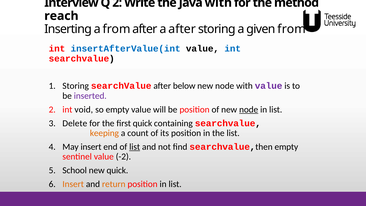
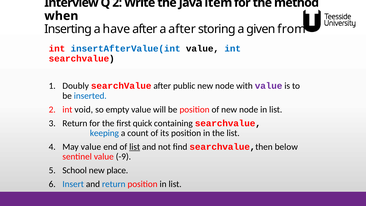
Java with: with -> item
reach: reach -> when
a from: from -> have
Storing at (76, 86): Storing -> Doubly
below: below -> public
inserted colour: purple -> blue
node at (249, 109) underline: present -> none
Delete at (75, 123): Delete -> Return
keeping colour: orange -> blue
May insert: insert -> value
searchvalue,then empty: empty -> below
-2: -2 -> -9
new quick: quick -> place
Insert at (73, 184) colour: orange -> blue
return at (114, 184) colour: orange -> blue
